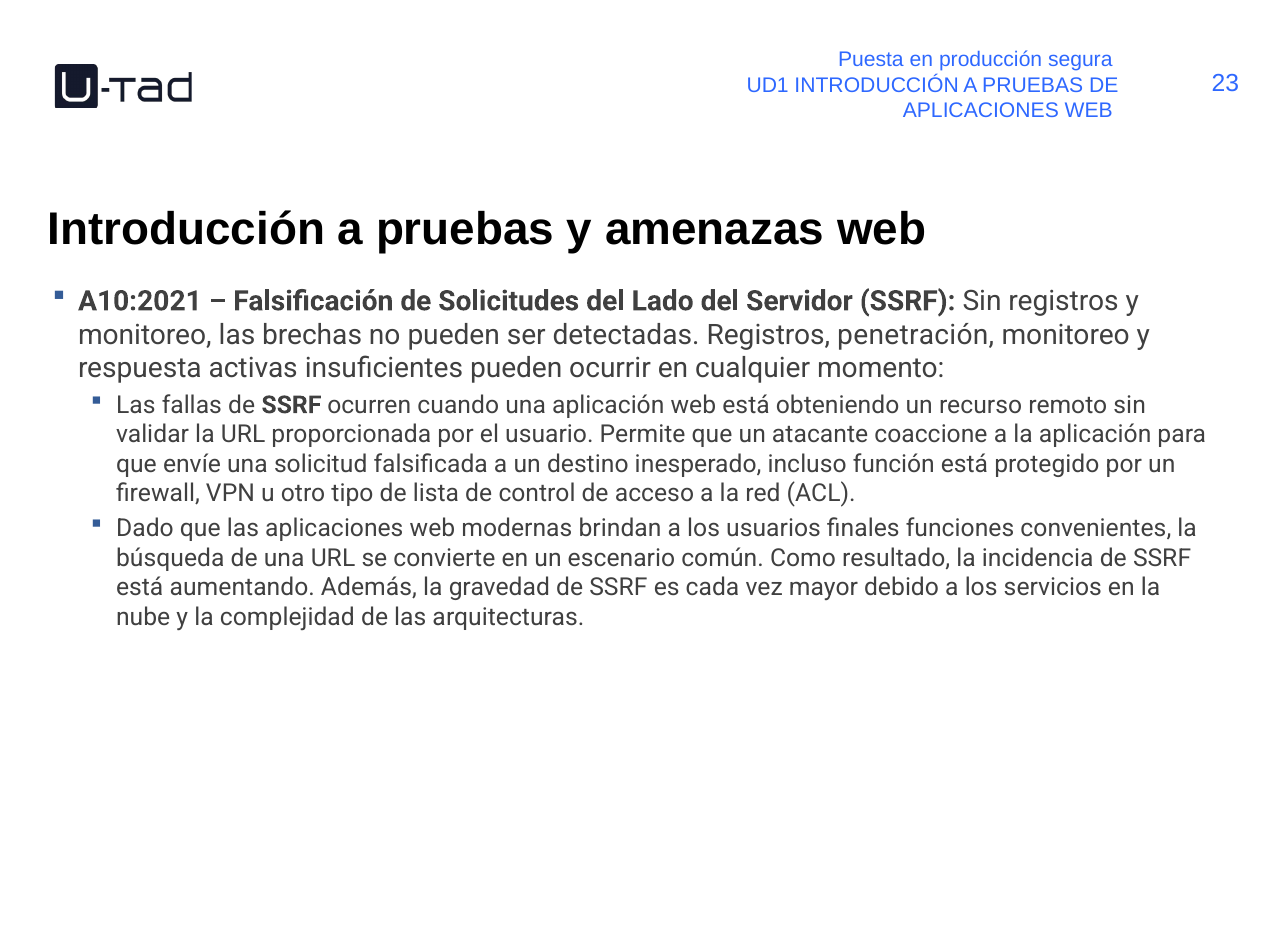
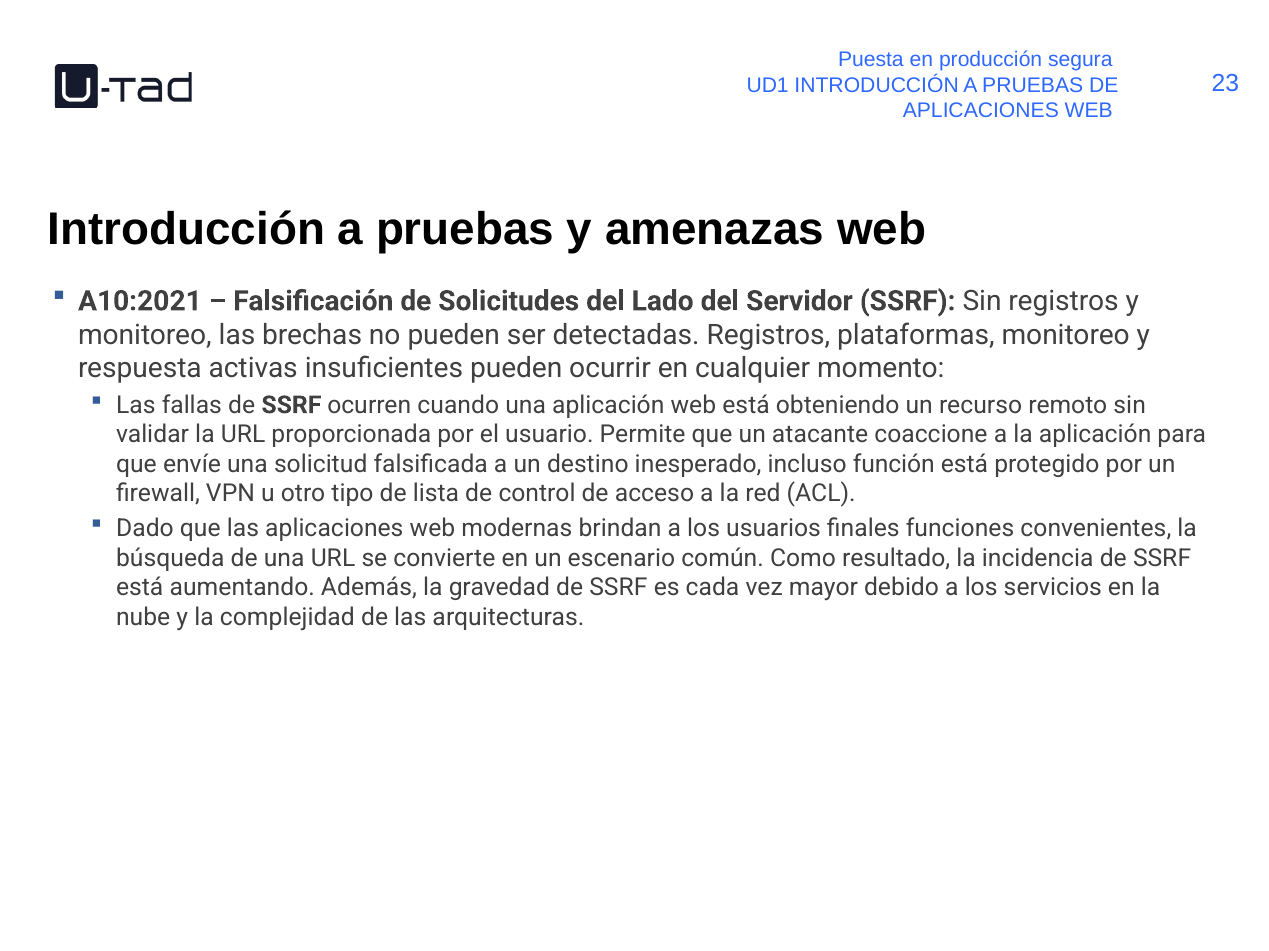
penetración: penetración -> plataformas
